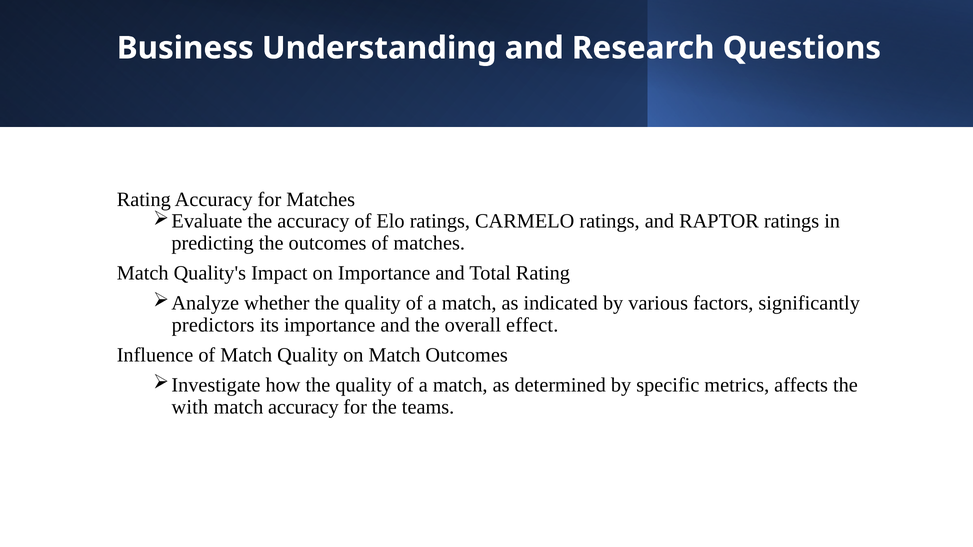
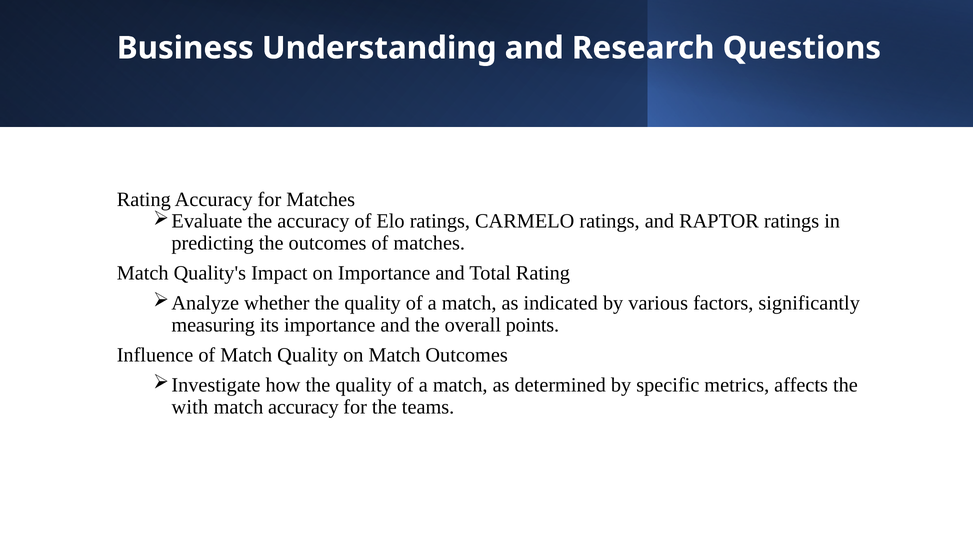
predictors: predictors -> measuring
effect: effect -> points
